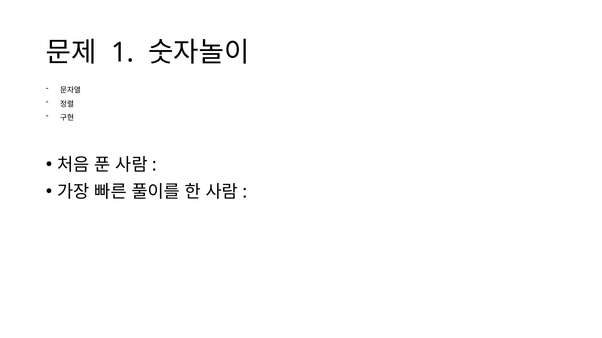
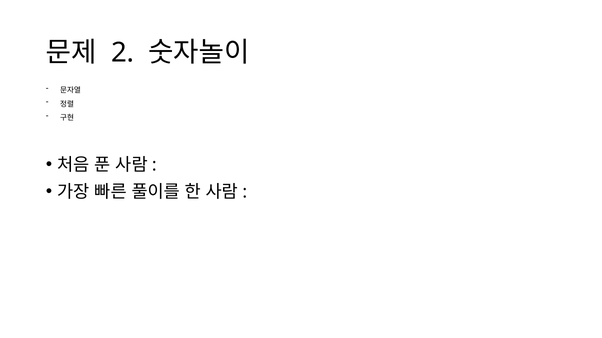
1: 1 -> 2
